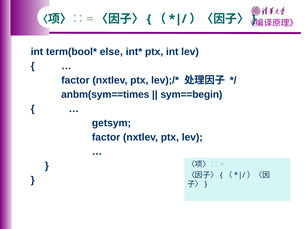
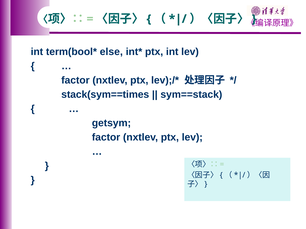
anbm(sym==times: anbm(sym==times -> stack(sym==times
sym==begin: sym==begin -> sym==stack
